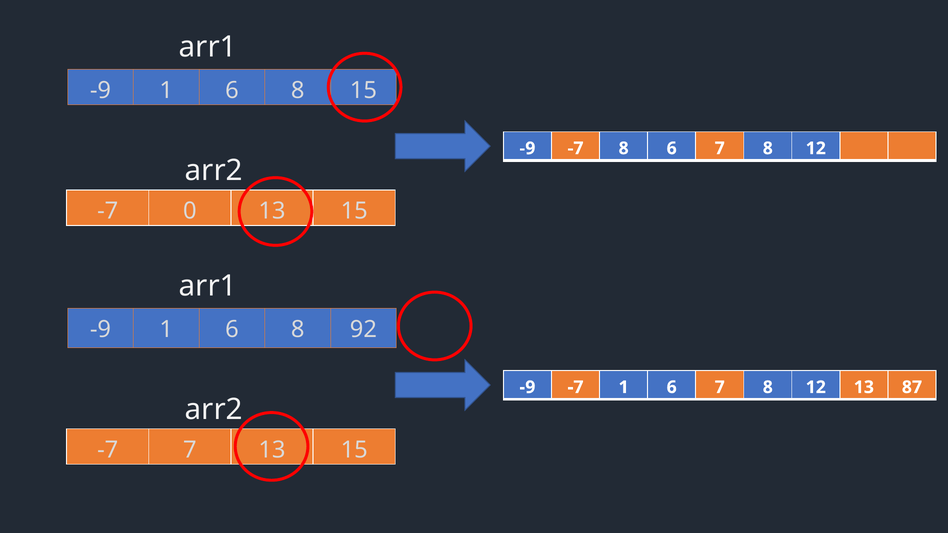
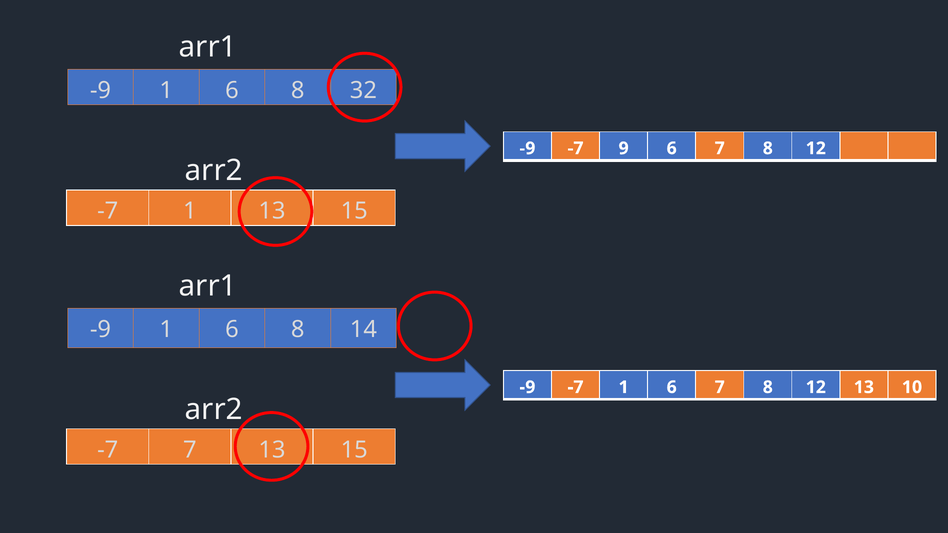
8 15: 15 -> 32
-7 8: 8 -> 9
0 at (190, 211): 0 -> 1
92: 92 -> 14
87: 87 -> 10
